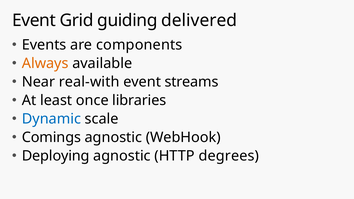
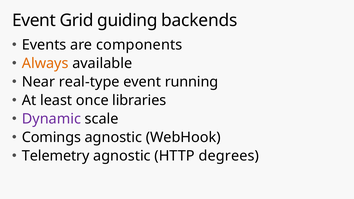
delivered: delivered -> backends
real-with: real-with -> real-type
streams: streams -> running
Dynamic colour: blue -> purple
Deploying: Deploying -> Telemetry
